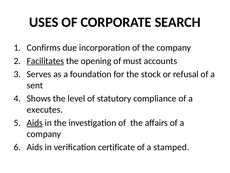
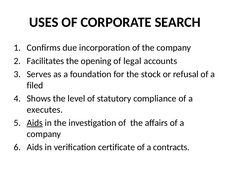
Facilitates underline: present -> none
must: must -> legal
sent: sent -> filed
stamped: stamped -> contracts
